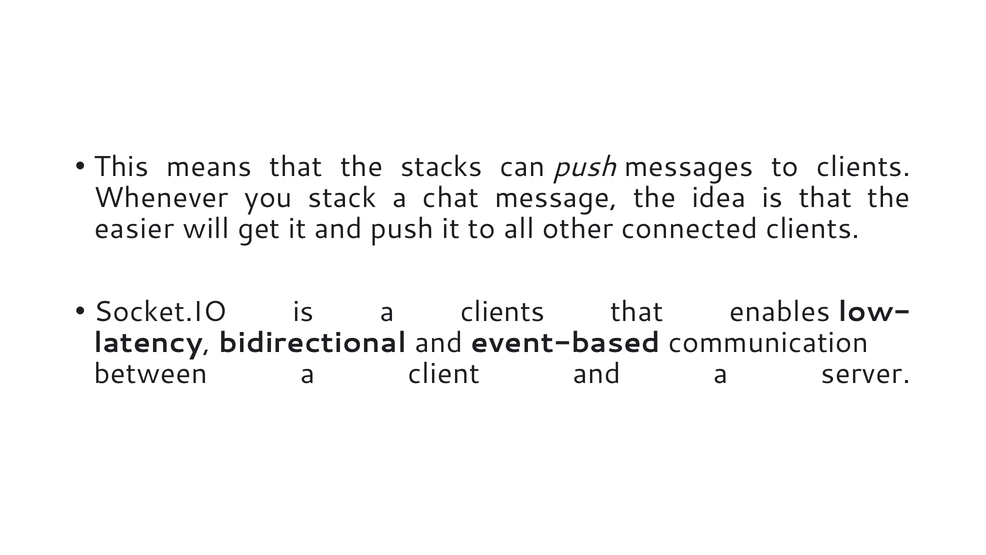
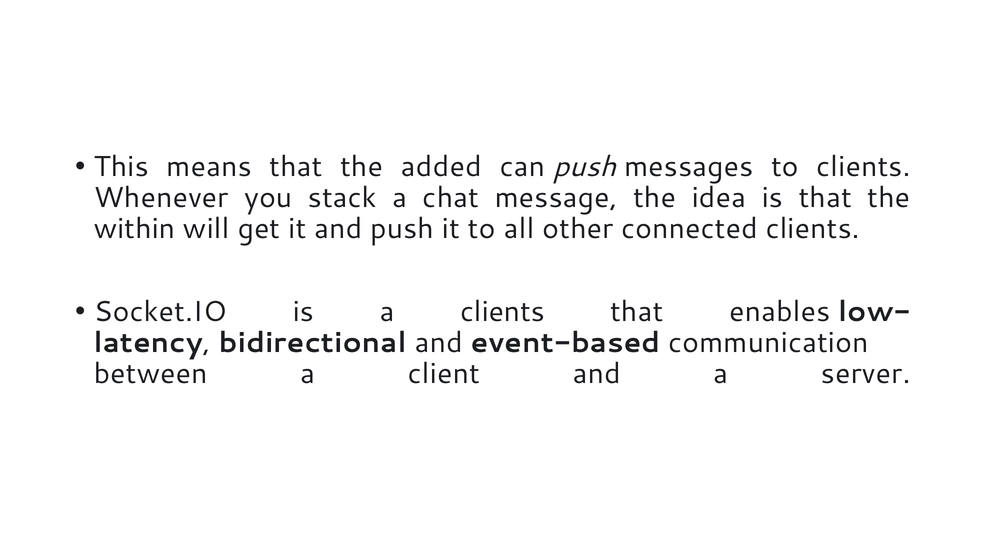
stacks: stacks -> added
easier: easier -> within
